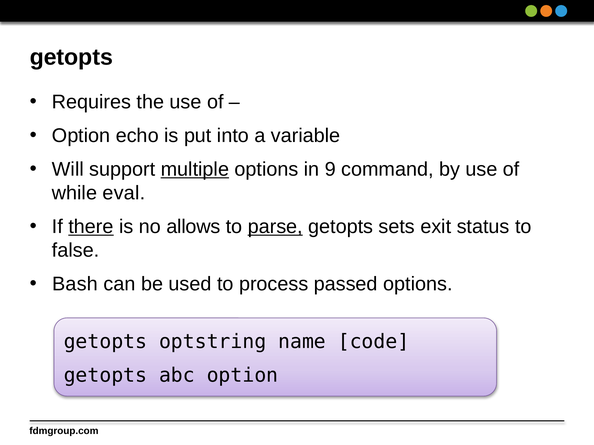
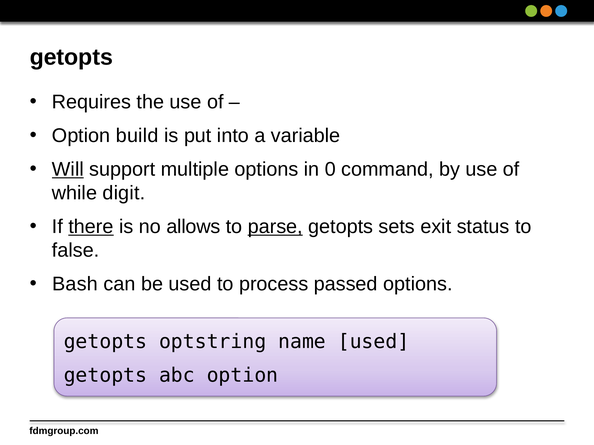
echo: echo -> build
Will underline: none -> present
multiple underline: present -> none
9: 9 -> 0
eval: eval -> digit
name code: code -> used
